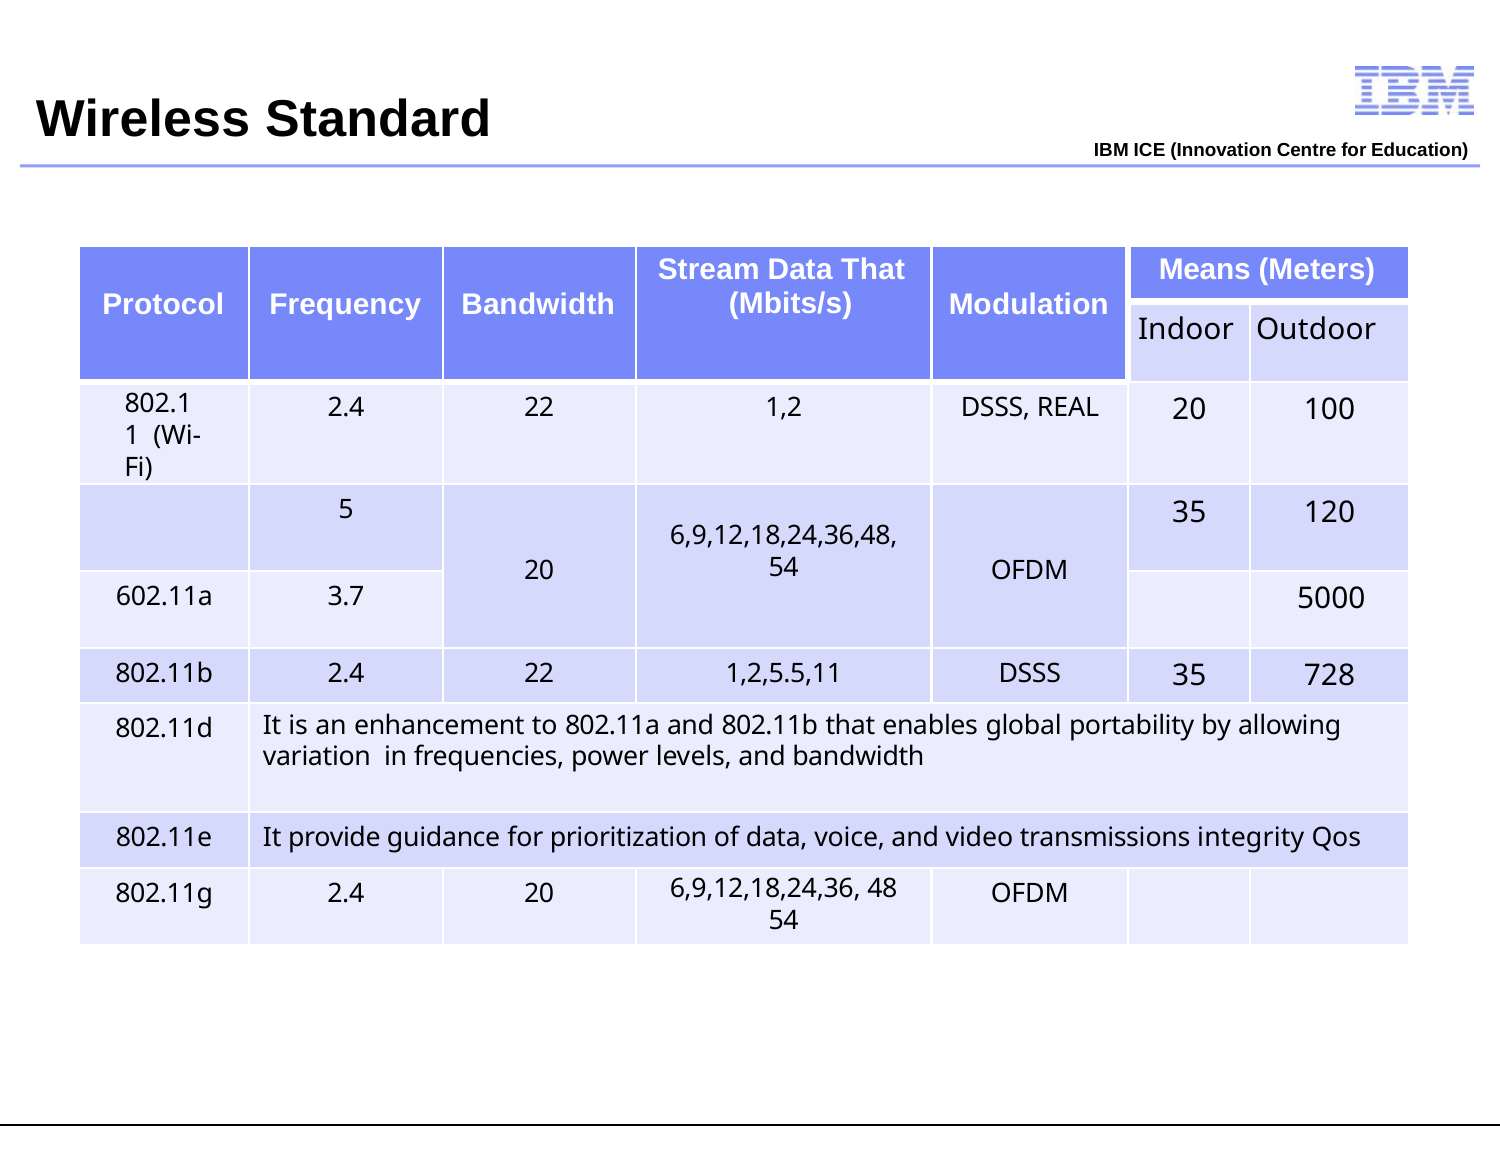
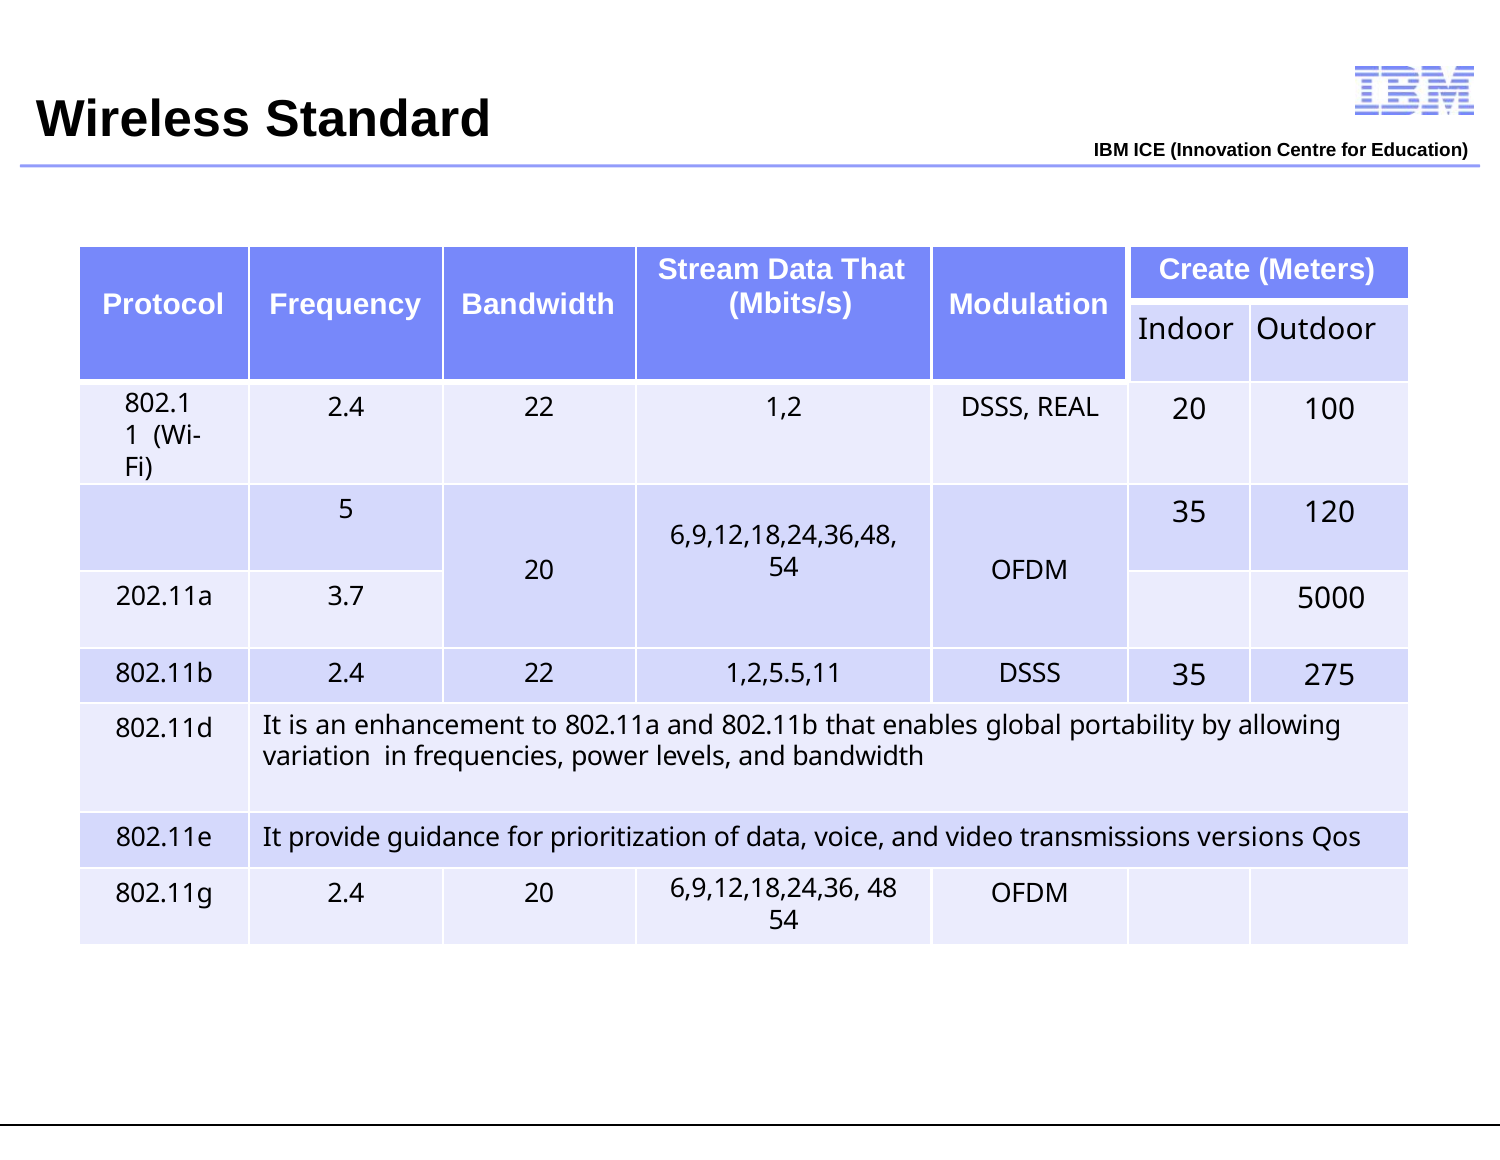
Means: Means -> Create
602.11a: 602.11a -> 202.11a
728: 728 -> 275
integrity: integrity -> versions
